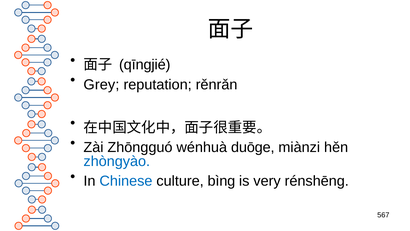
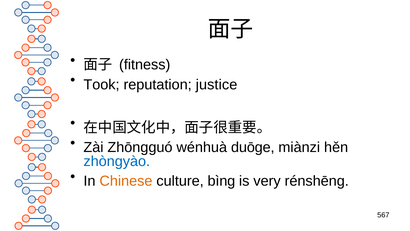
qīngjié: qīngjié -> fitness
Grey: Grey -> Took
rěnrǎn: rěnrǎn -> justice
Chinese colour: blue -> orange
